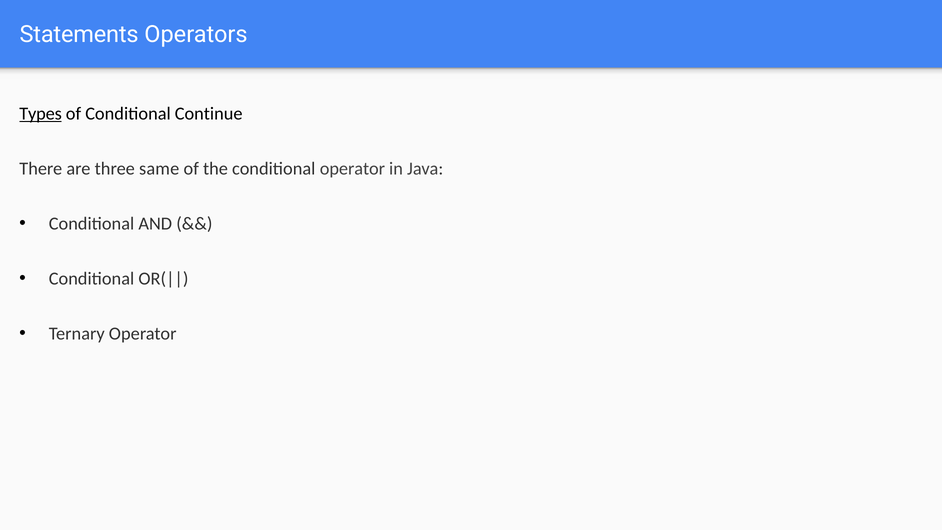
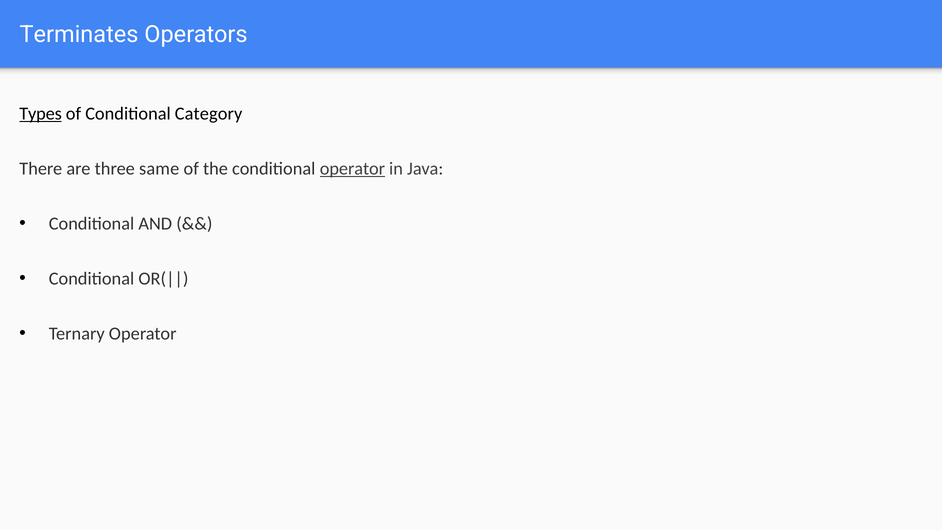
Statements: Statements -> Terminates
Continue: Continue -> Category
operator at (352, 169) underline: none -> present
